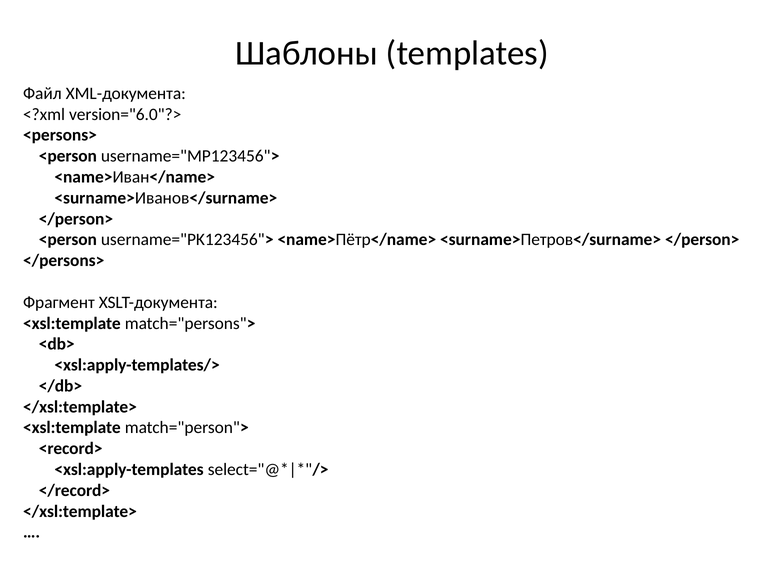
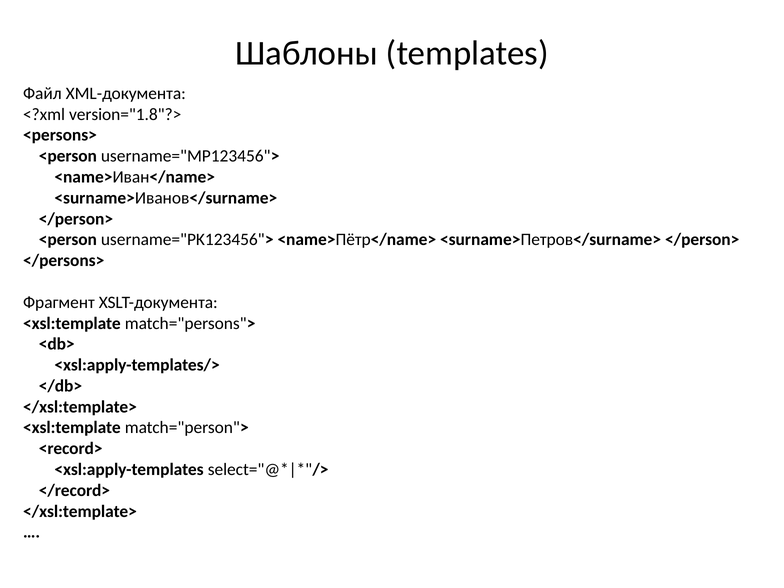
version="6.0"?>: version="6.0"?> -> version="1.8"?>
